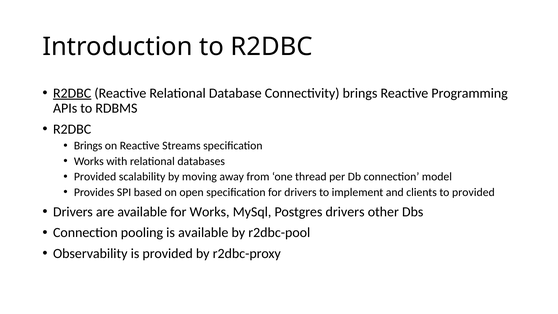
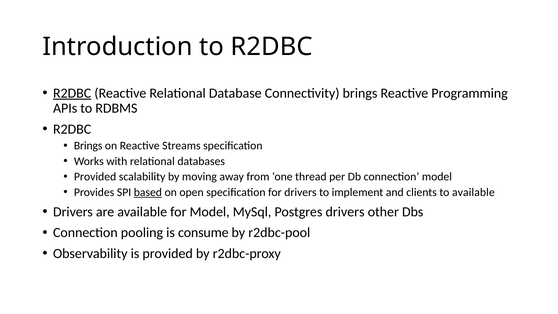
based underline: none -> present
to provided: provided -> available
for Works: Works -> Model
is available: available -> consume
